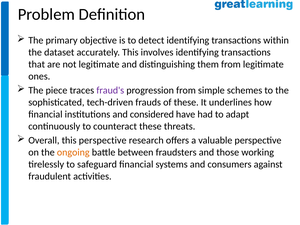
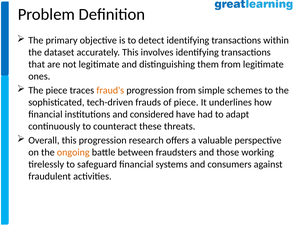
fraud's colour: purple -> orange
of these: these -> piece
this perspective: perspective -> progression
